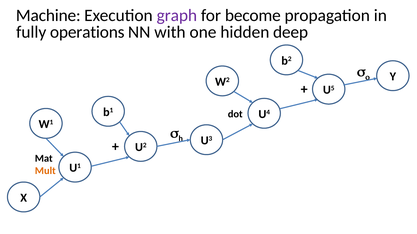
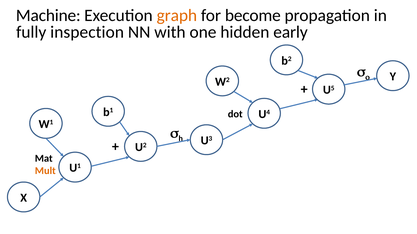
graph colour: purple -> orange
operations: operations -> inspection
deep: deep -> early
